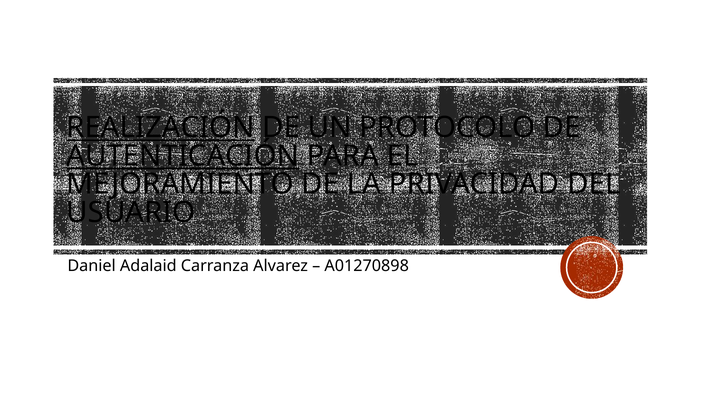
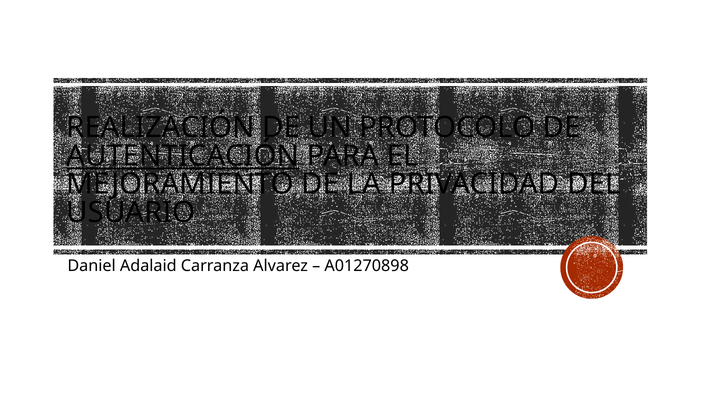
REALIZACIÓN underline: present -> none
